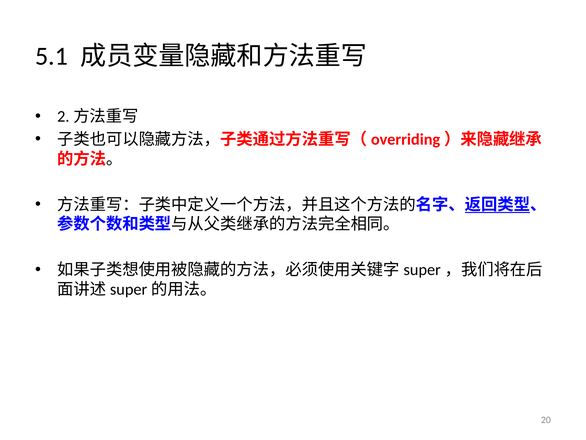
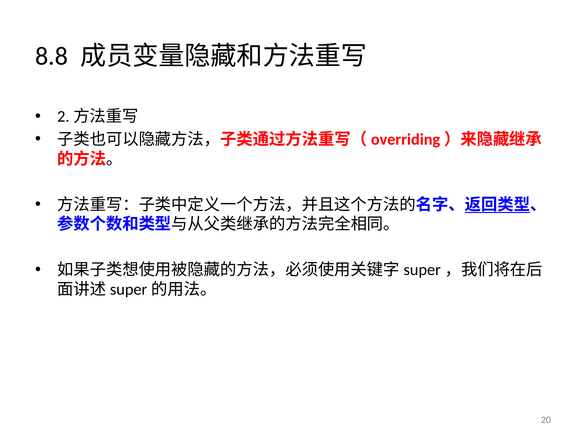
5.1: 5.1 -> 8.8
